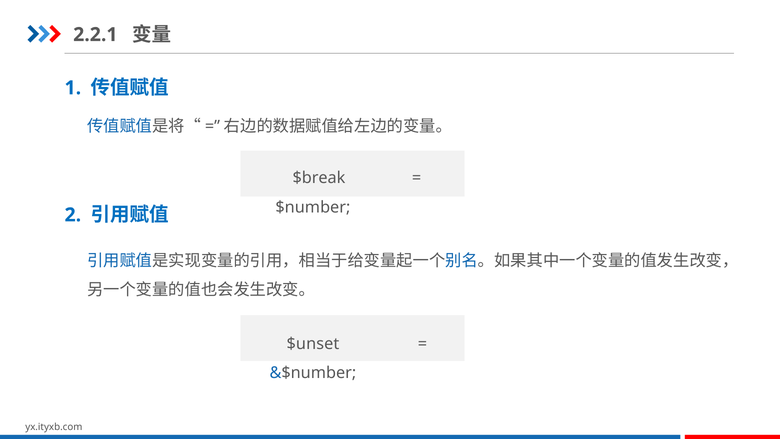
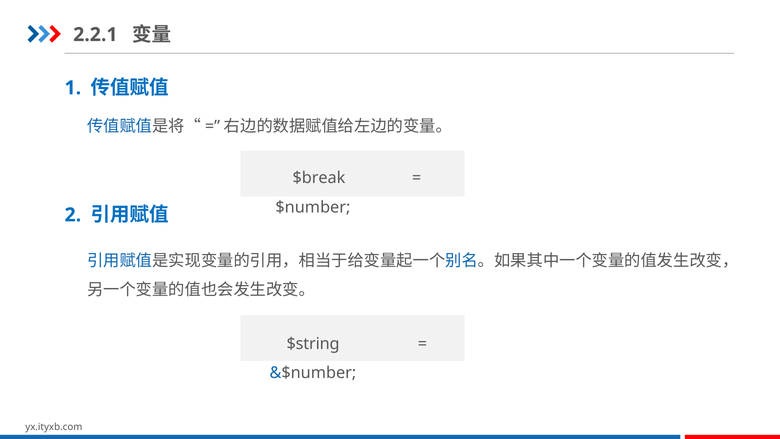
$unset: $unset -> $string
